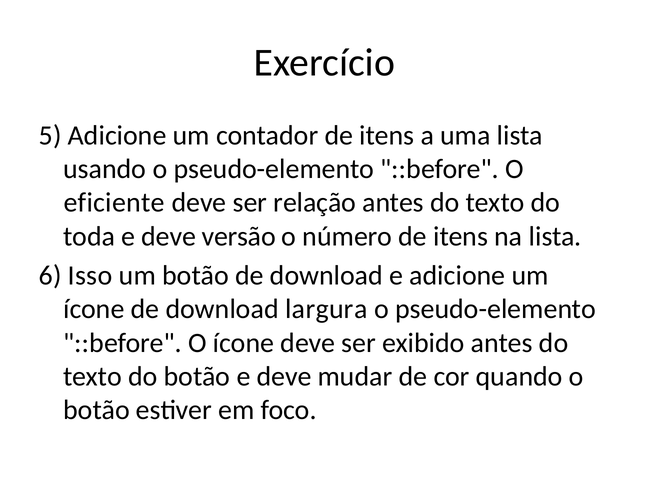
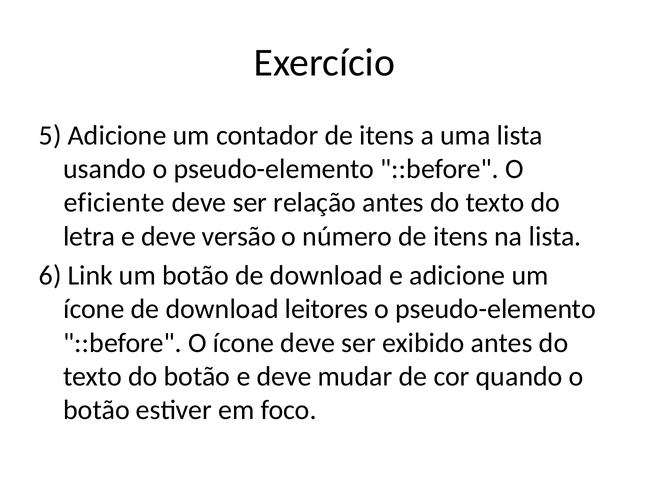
toda: toda -> letra
Isso: Isso -> Link
largura: largura -> leitores
